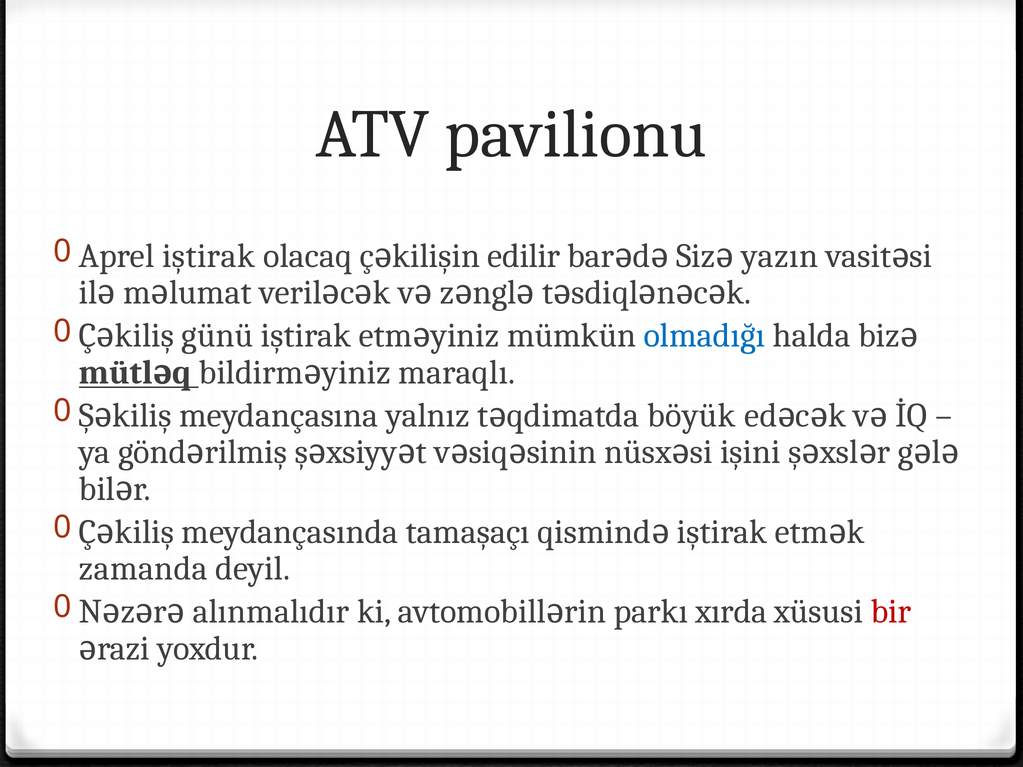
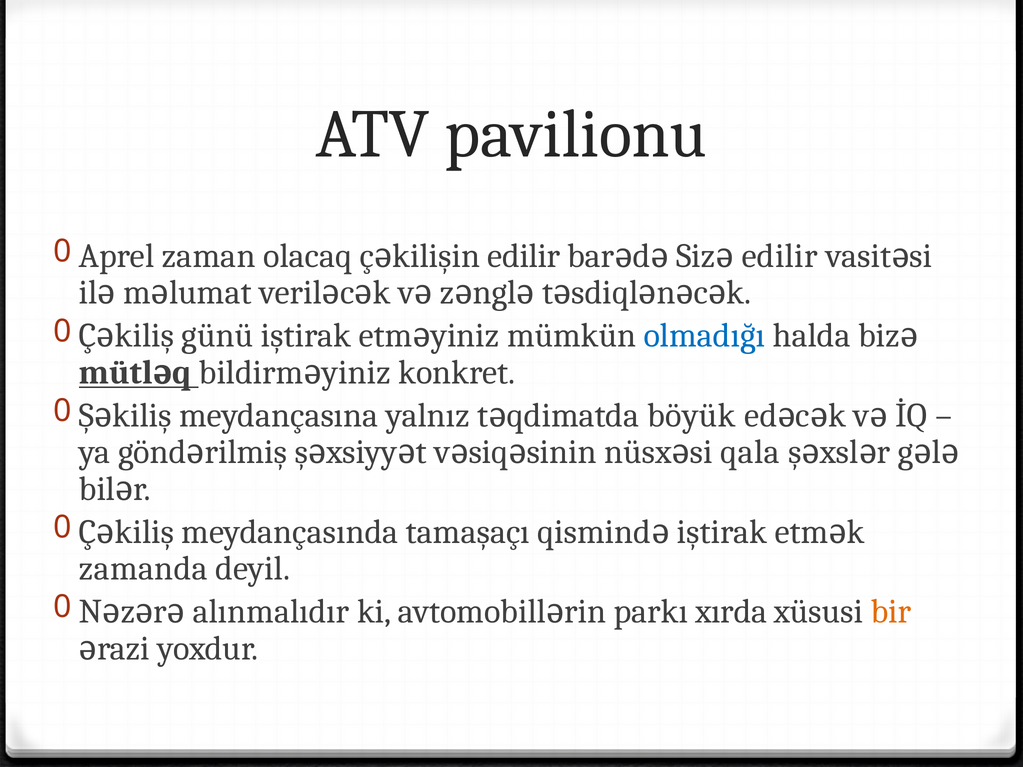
iştirak at (209, 256): iştirak -> zaman
yazın at (780, 256): yazın -> edilir
maraqlı: maraqlı -> konkret
işini: işini -> qala
bir colour: red -> orange
